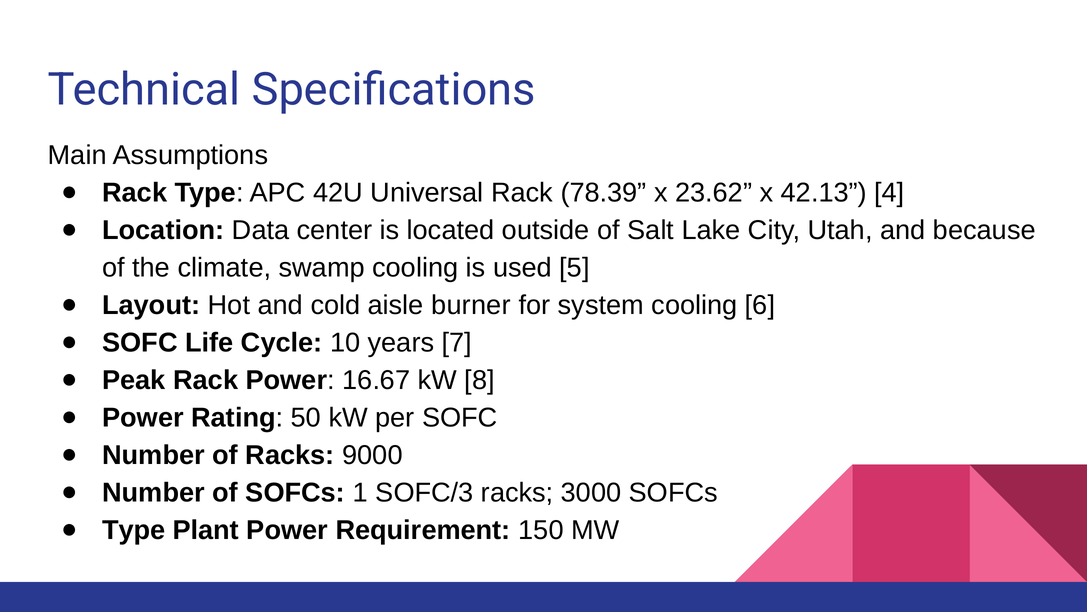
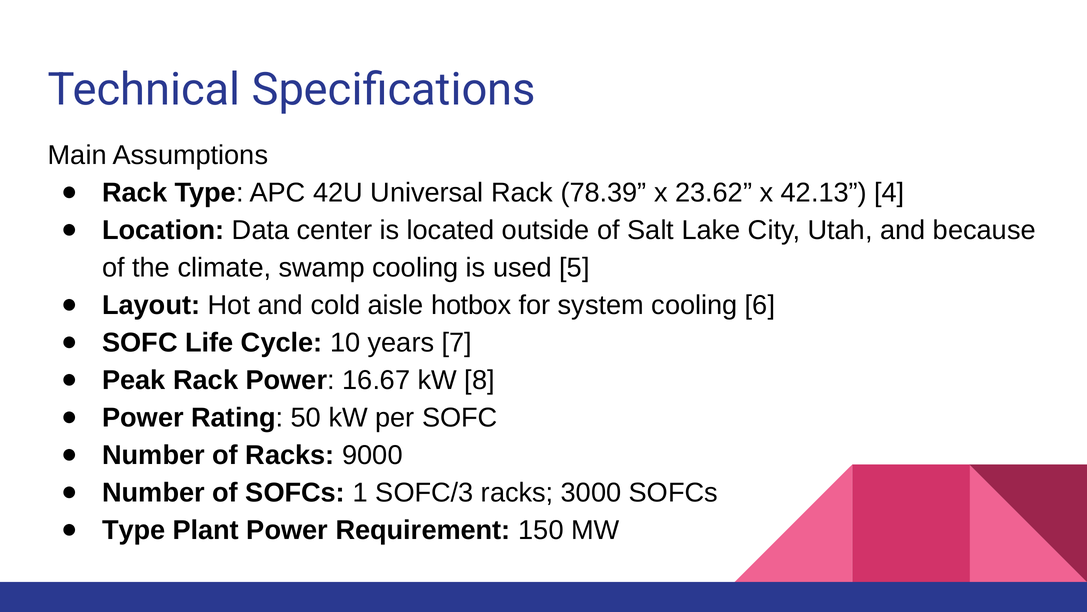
burner: burner -> hotbox
